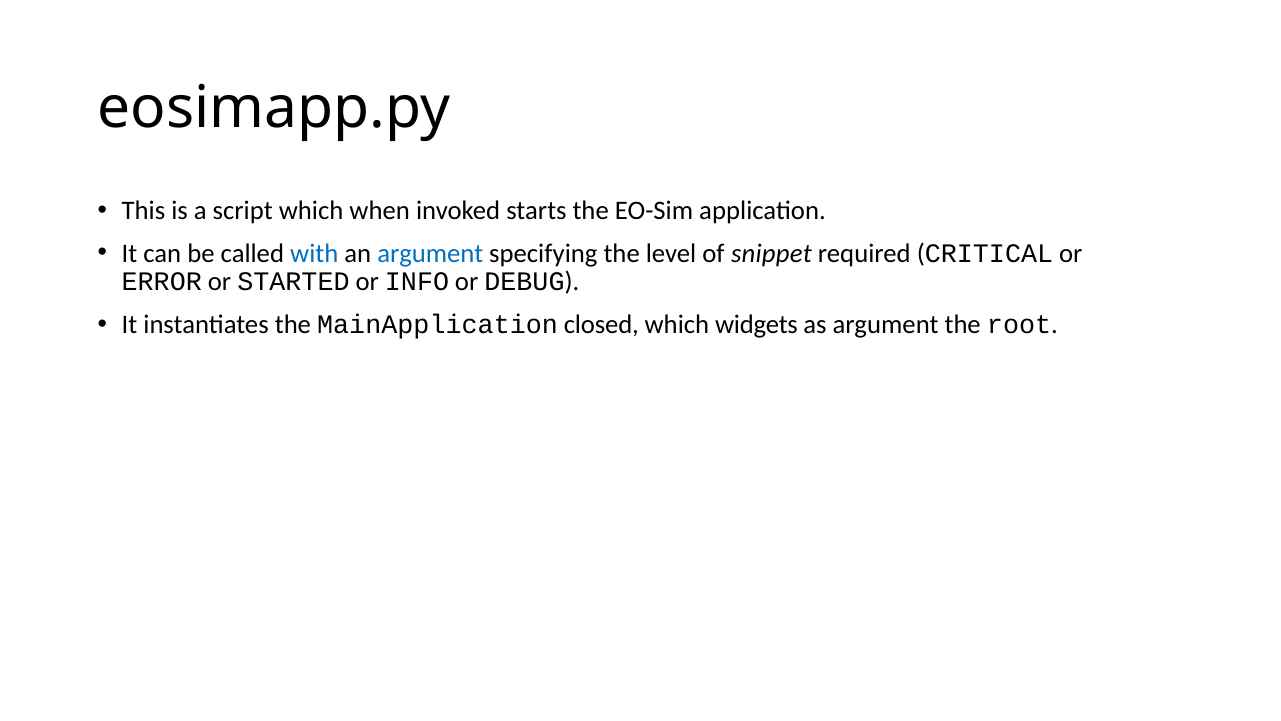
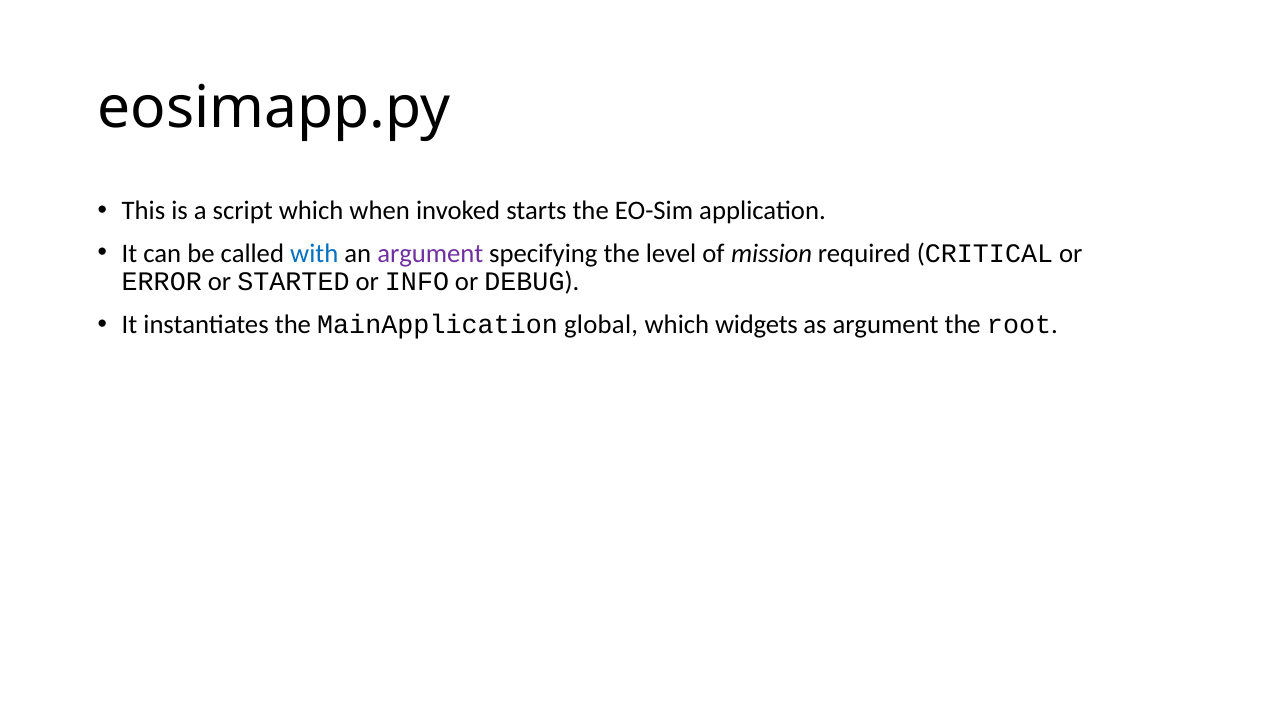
argument at (430, 253) colour: blue -> purple
snippet: snippet -> mission
closed: closed -> global
